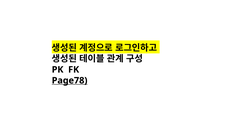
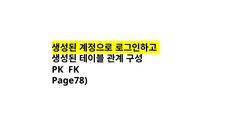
Page78 underline: present -> none
